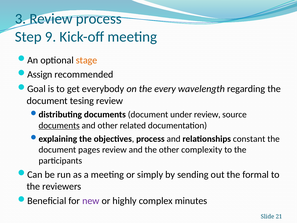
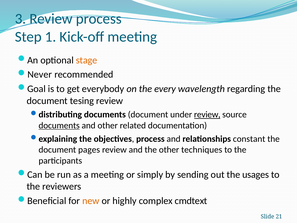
9: 9 -> 1
Assign: Assign -> Never
review at (207, 114) underline: none -> present
complexity: complexity -> techniques
formal: formal -> usages
new colour: purple -> orange
minutes: minutes -> cmdtext
